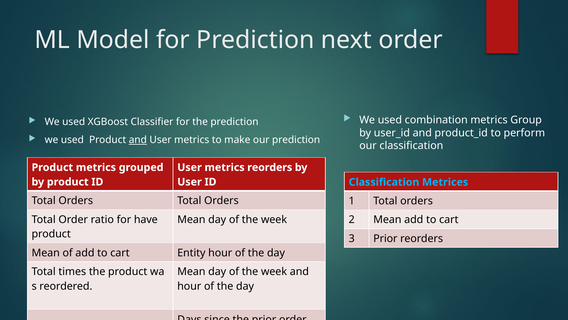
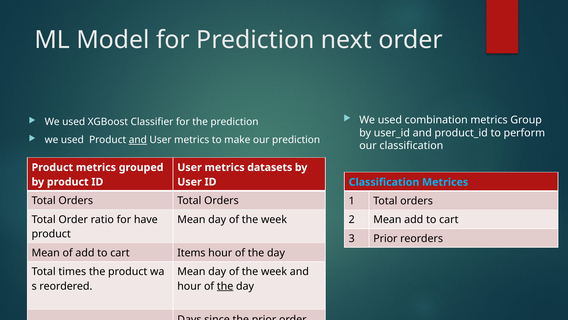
metrics reorders: reorders -> datasets
Entity: Entity -> Items
the at (225, 286) underline: none -> present
